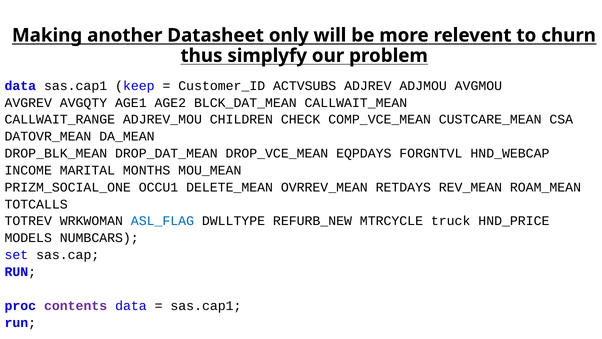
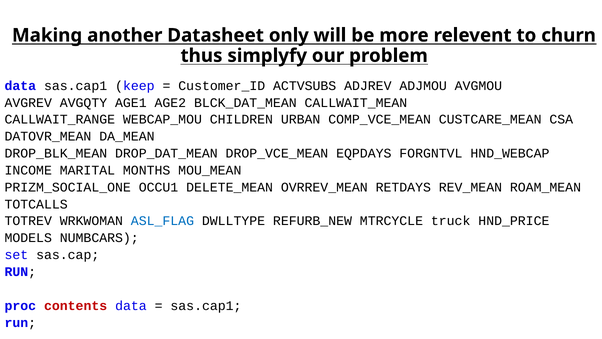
ADJREV_MOU: ADJREV_MOU -> WEBCAP_MOU
CHECK: CHECK -> URBAN
contents colour: purple -> red
